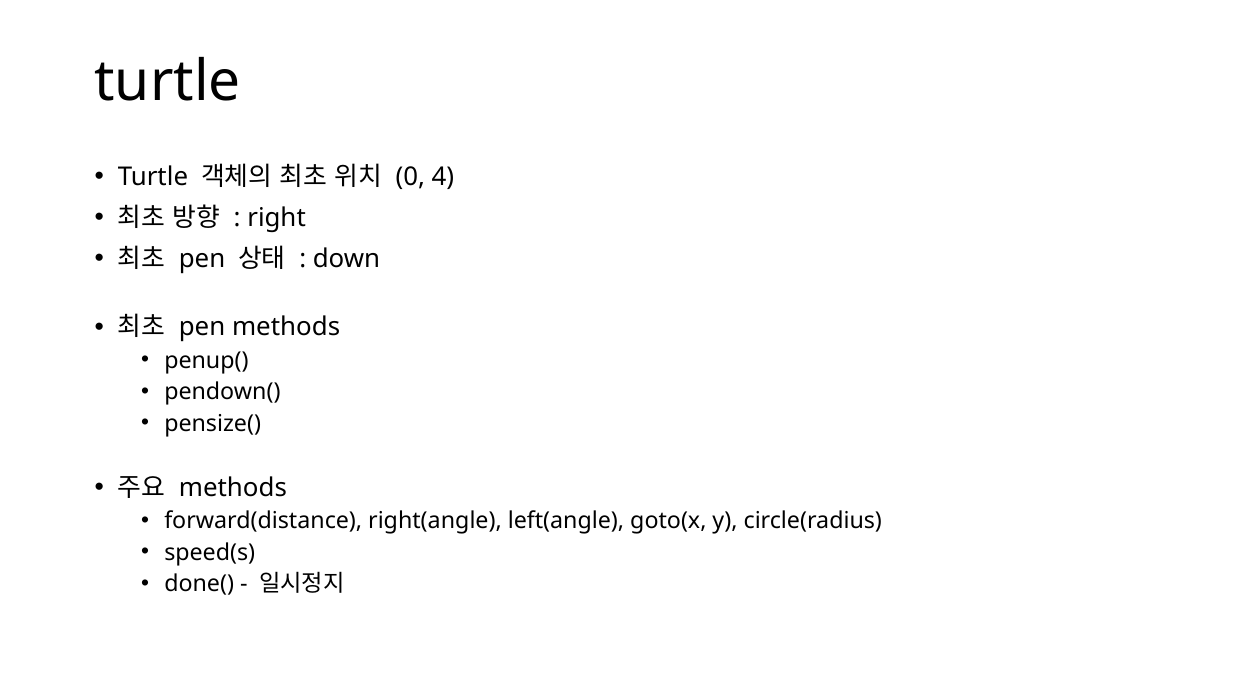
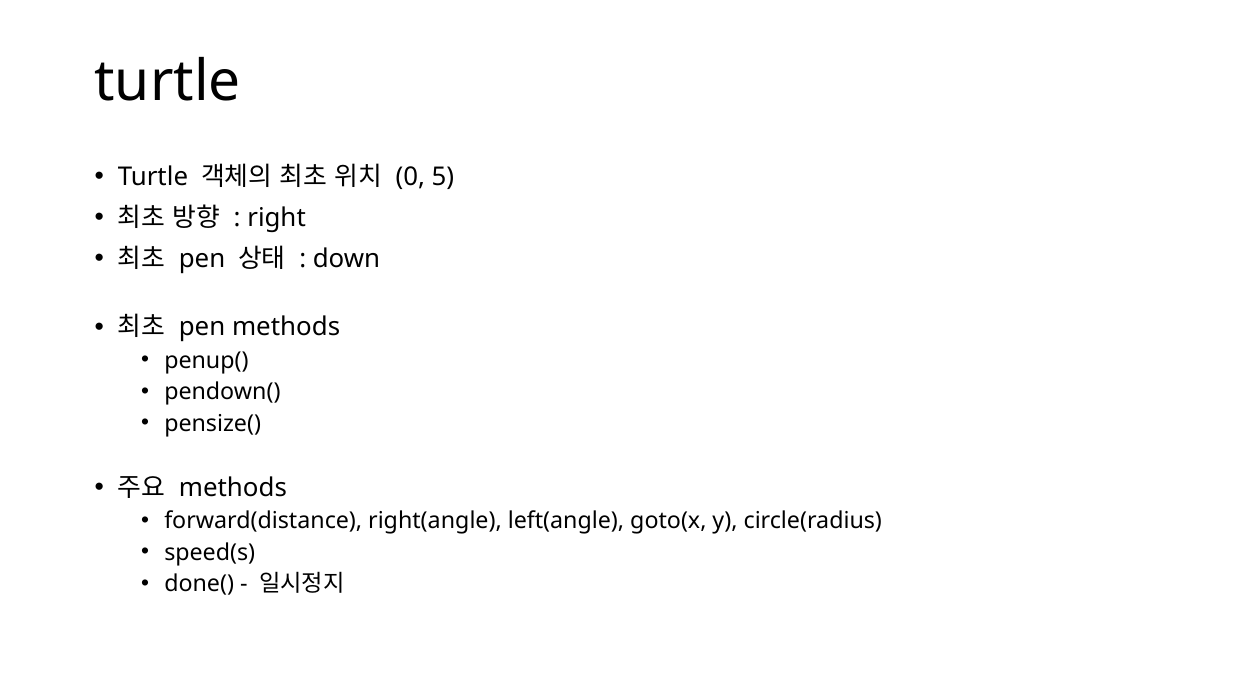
4: 4 -> 5
